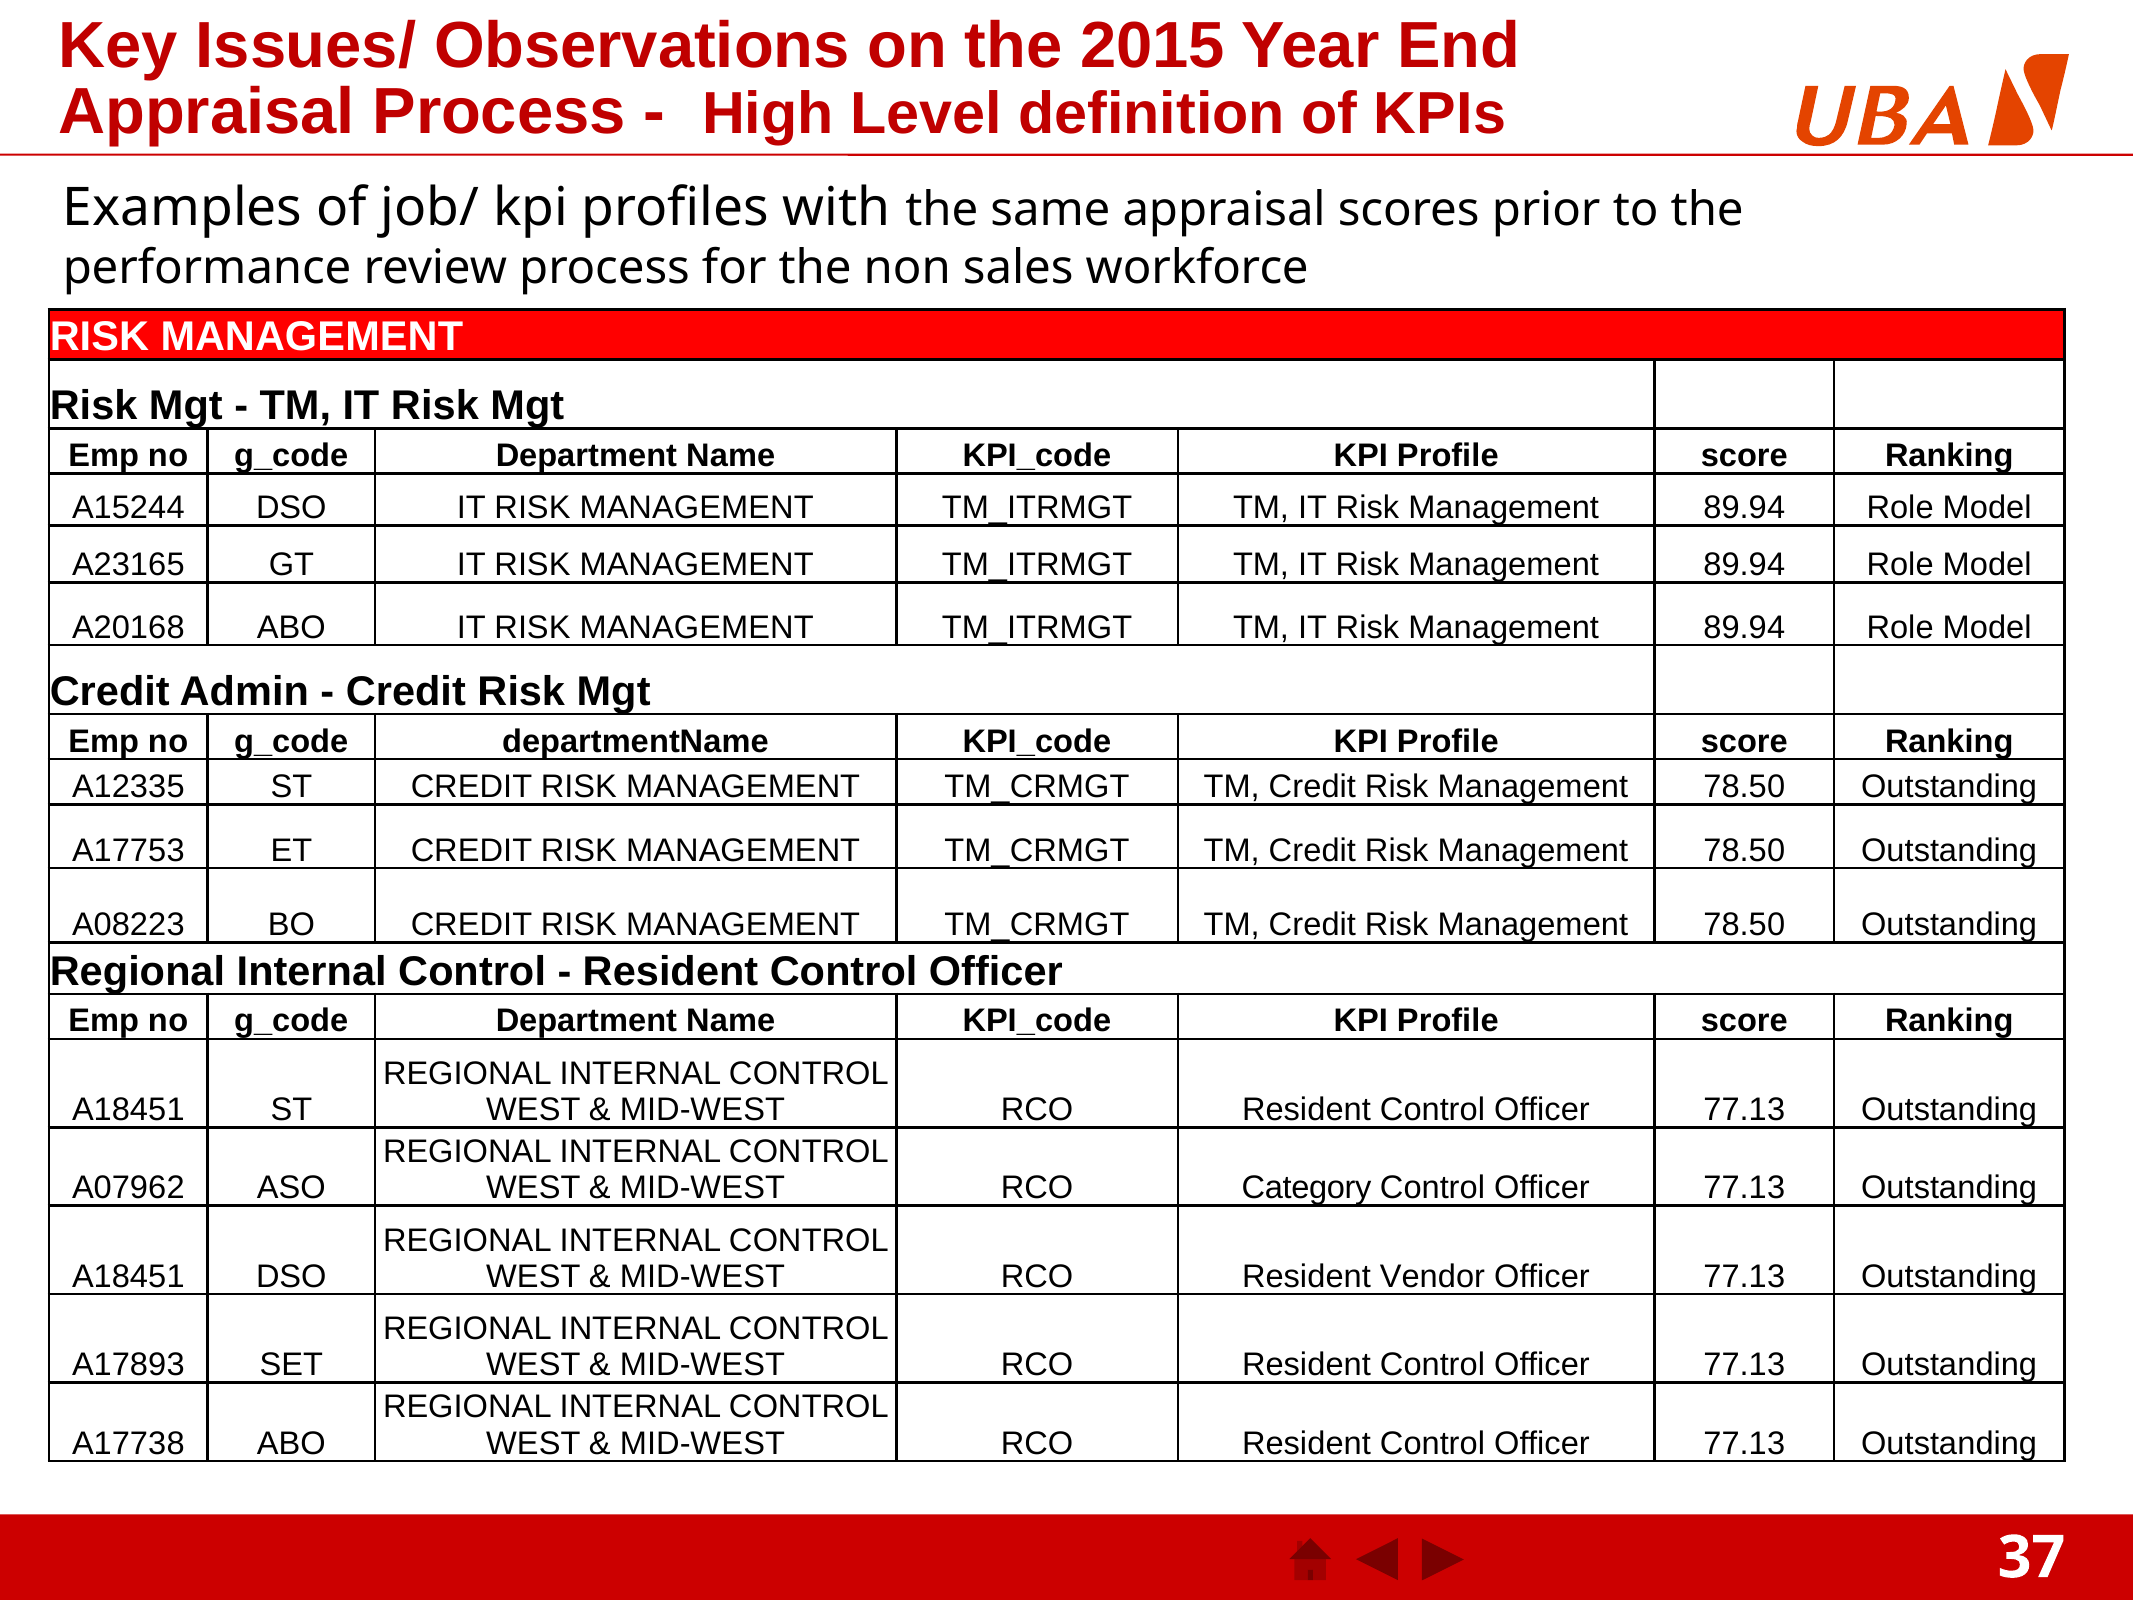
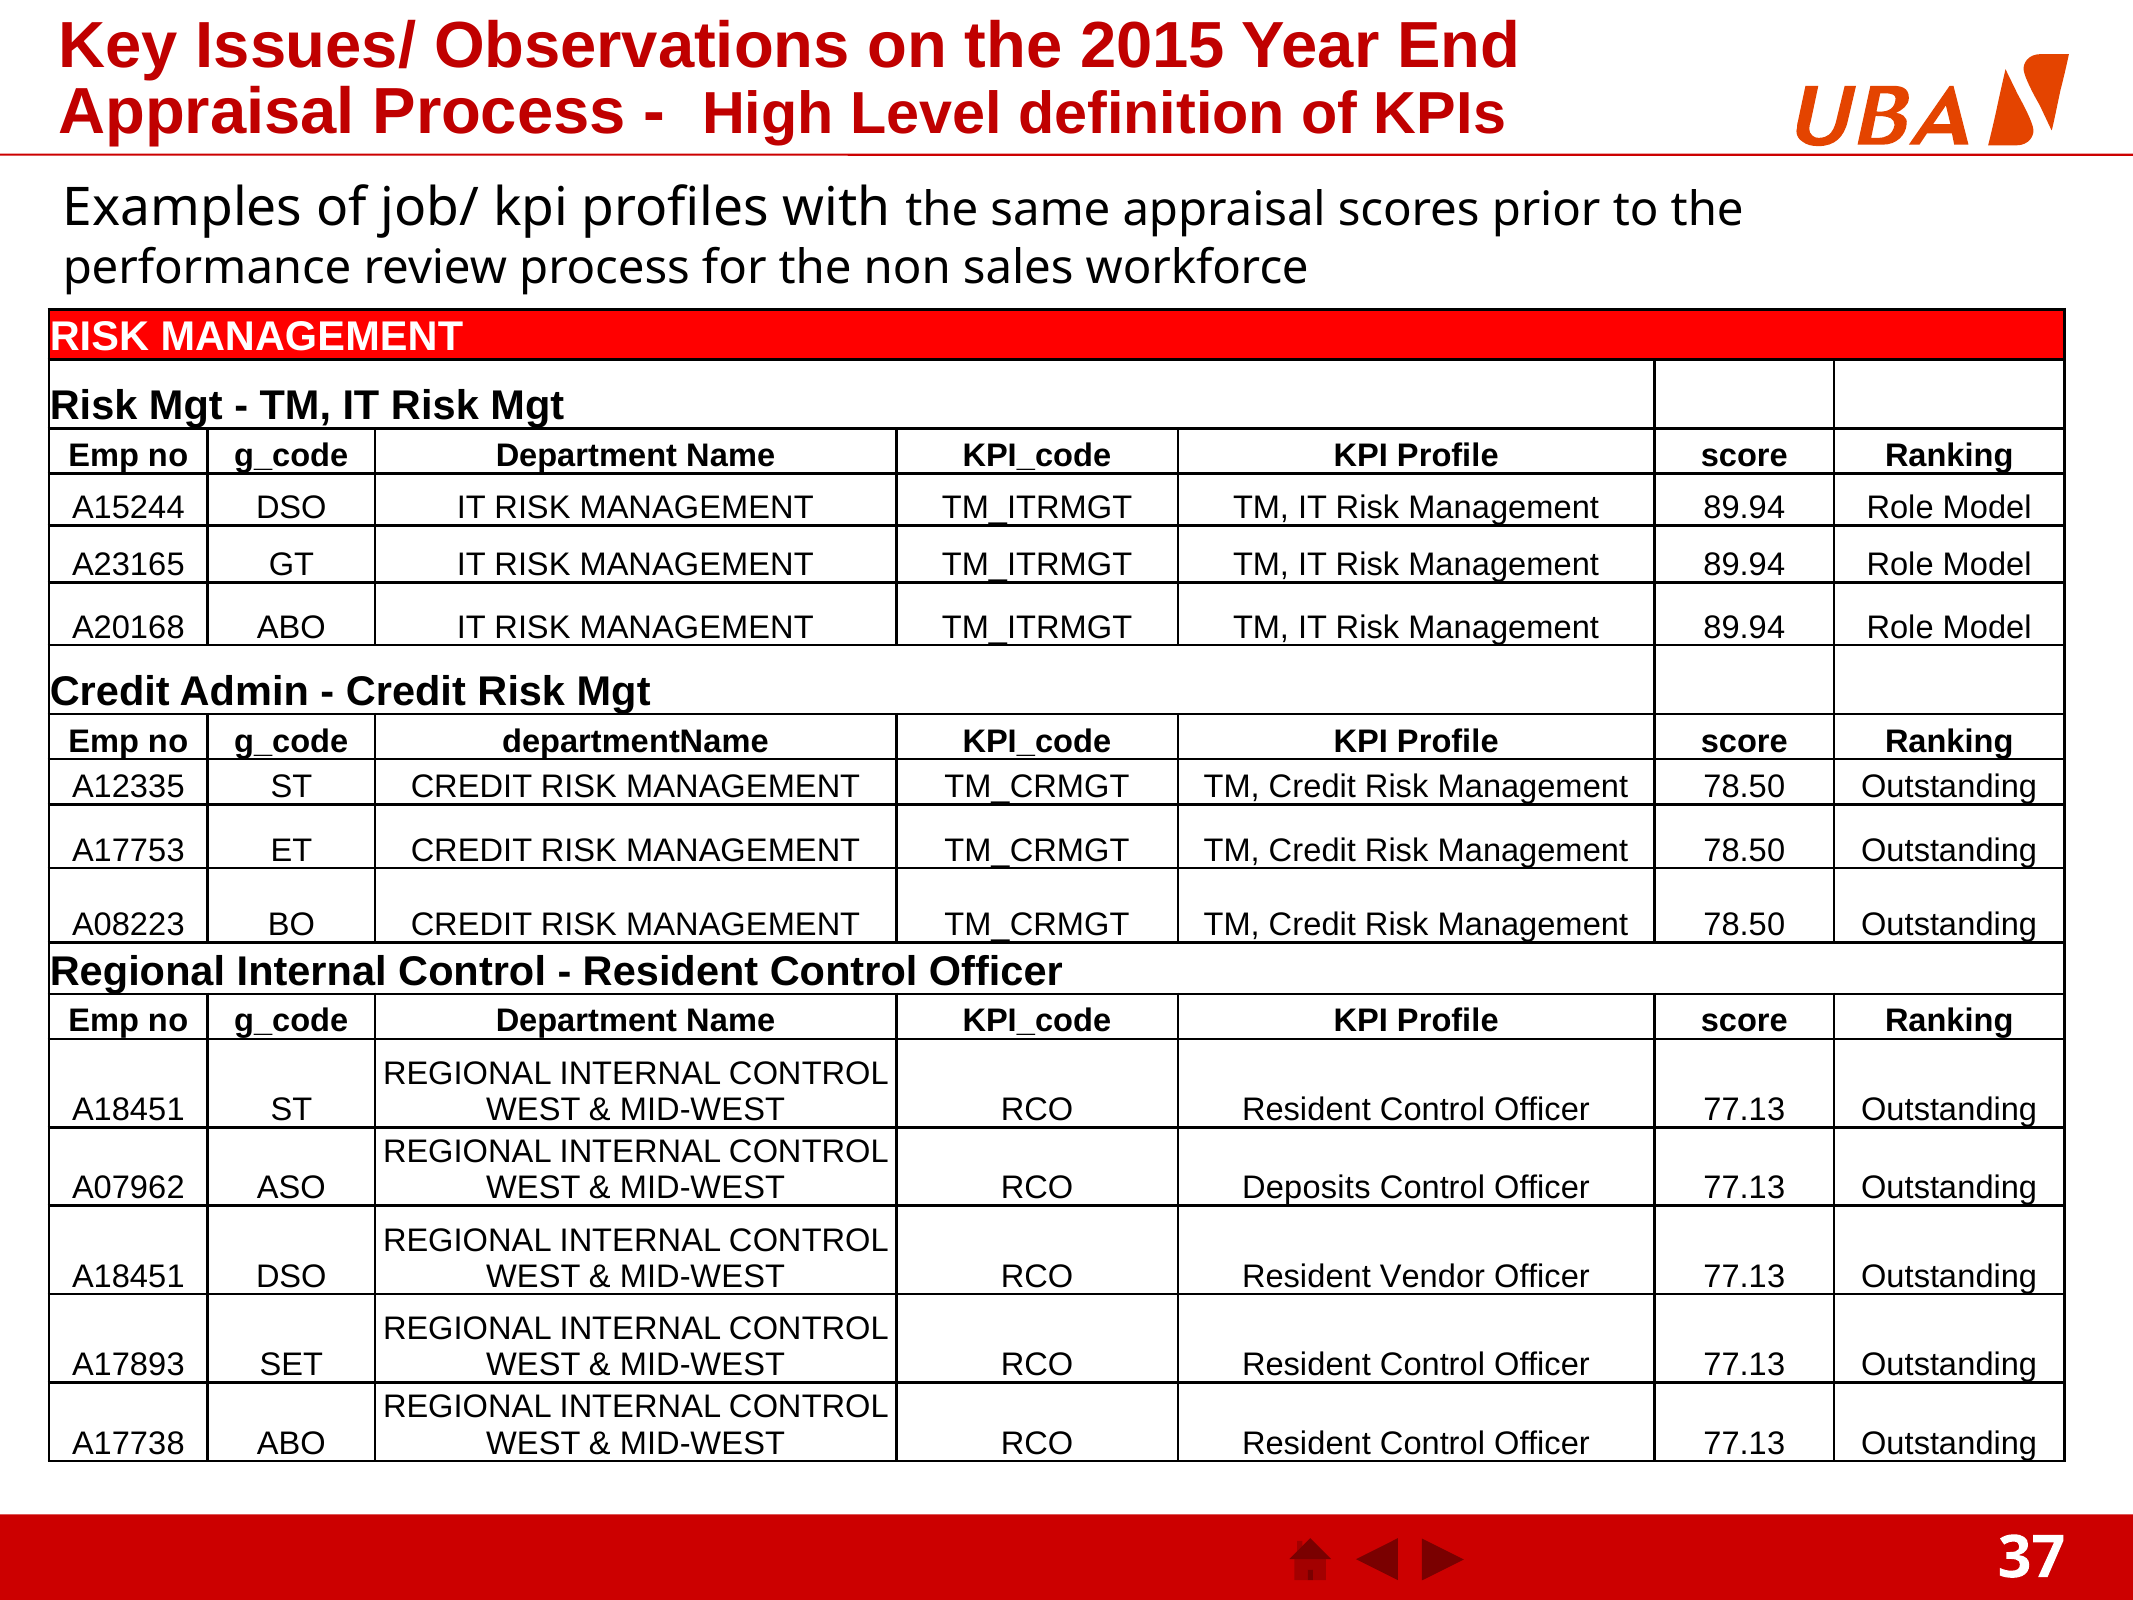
Category: Category -> Deposits
